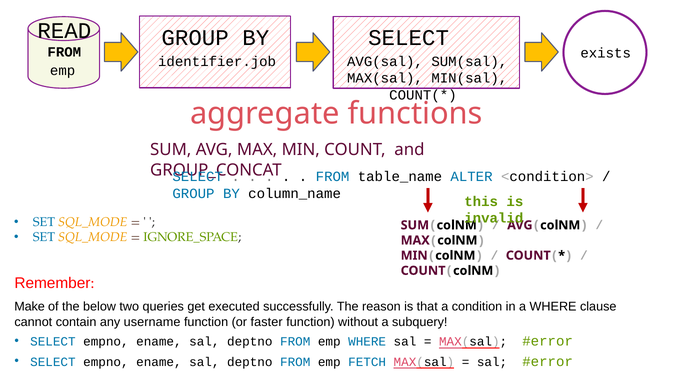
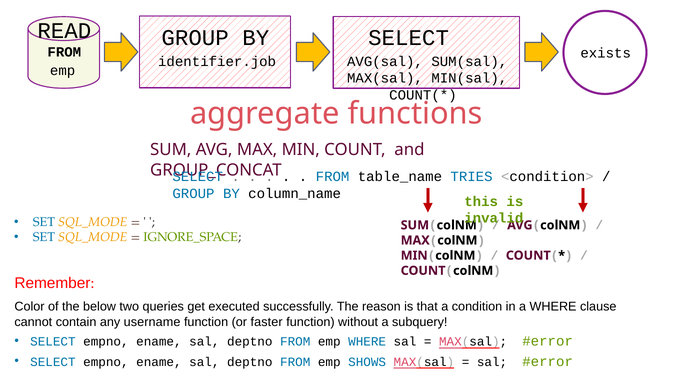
ALTER: ALTER -> TRIES
Make: Make -> Color
FETCH: FETCH -> SHOWS
